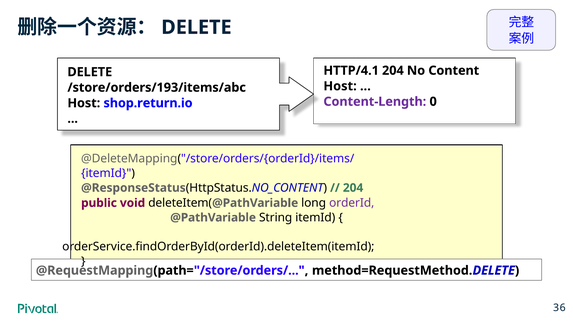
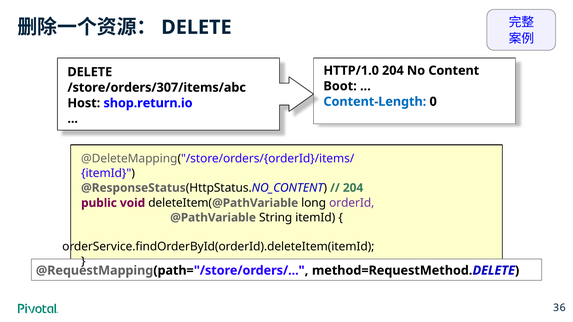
HTTP/4.1: HTTP/4.1 -> HTTP/1.0
Host at (340, 86): Host -> Boot
/store/orders/193/items/abc: /store/orders/193/items/abc -> /store/orders/307/items/abc
Content-Length colour: purple -> blue
